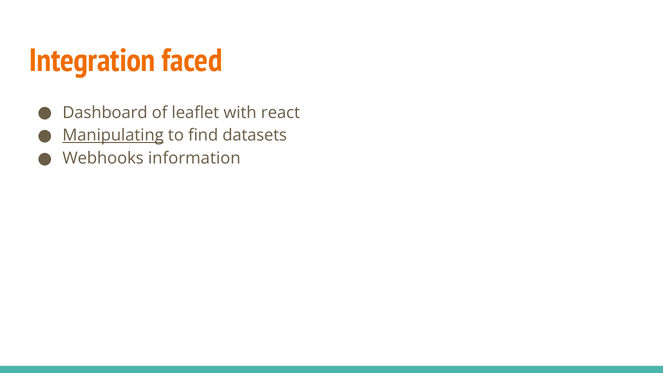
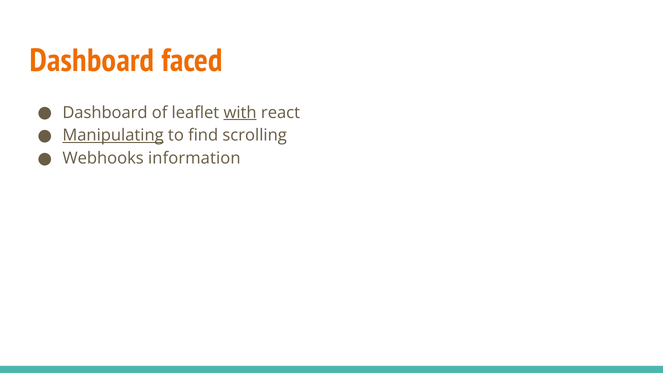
Integration at (92, 60): Integration -> Dashboard
with underline: none -> present
datasets: datasets -> scrolling
